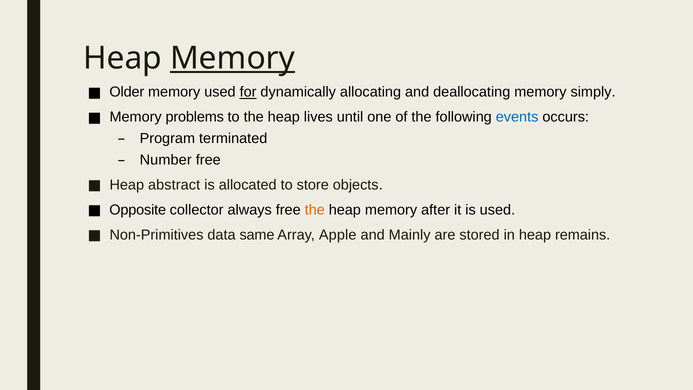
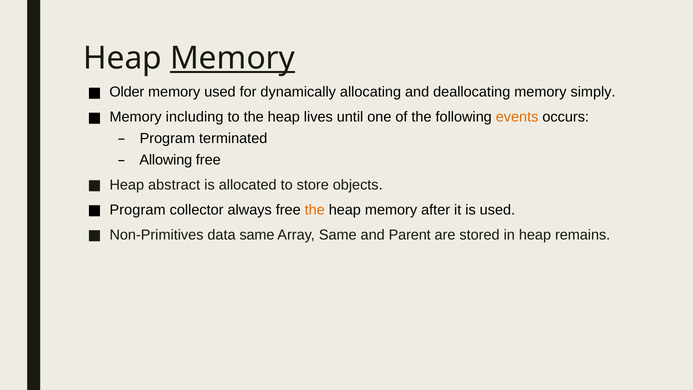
for underline: present -> none
problems: problems -> including
events colour: blue -> orange
Number: Number -> Allowing
Opposite at (138, 210): Opposite -> Program
Array Apple: Apple -> Same
Mainly: Mainly -> Parent
